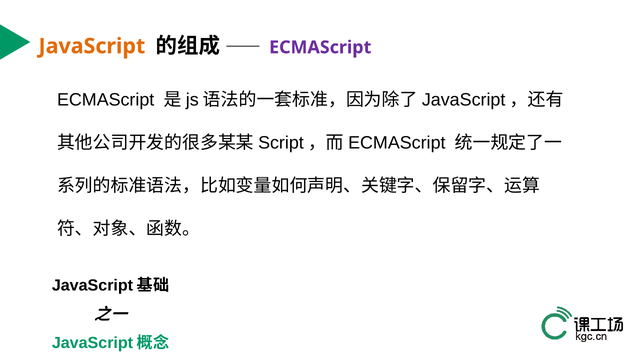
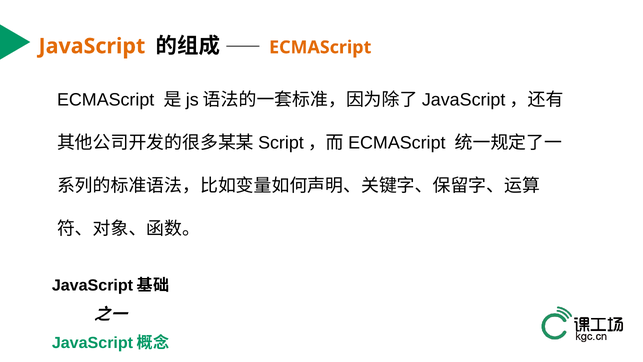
ECMAScript at (320, 47) colour: purple -> orange
